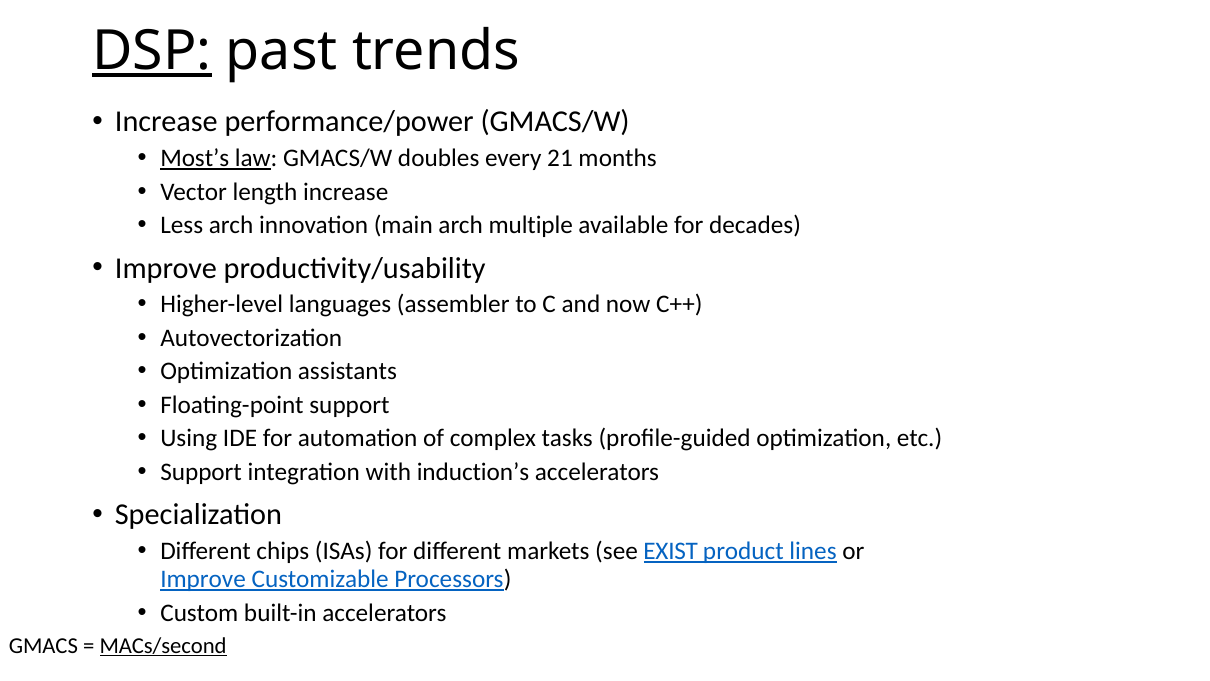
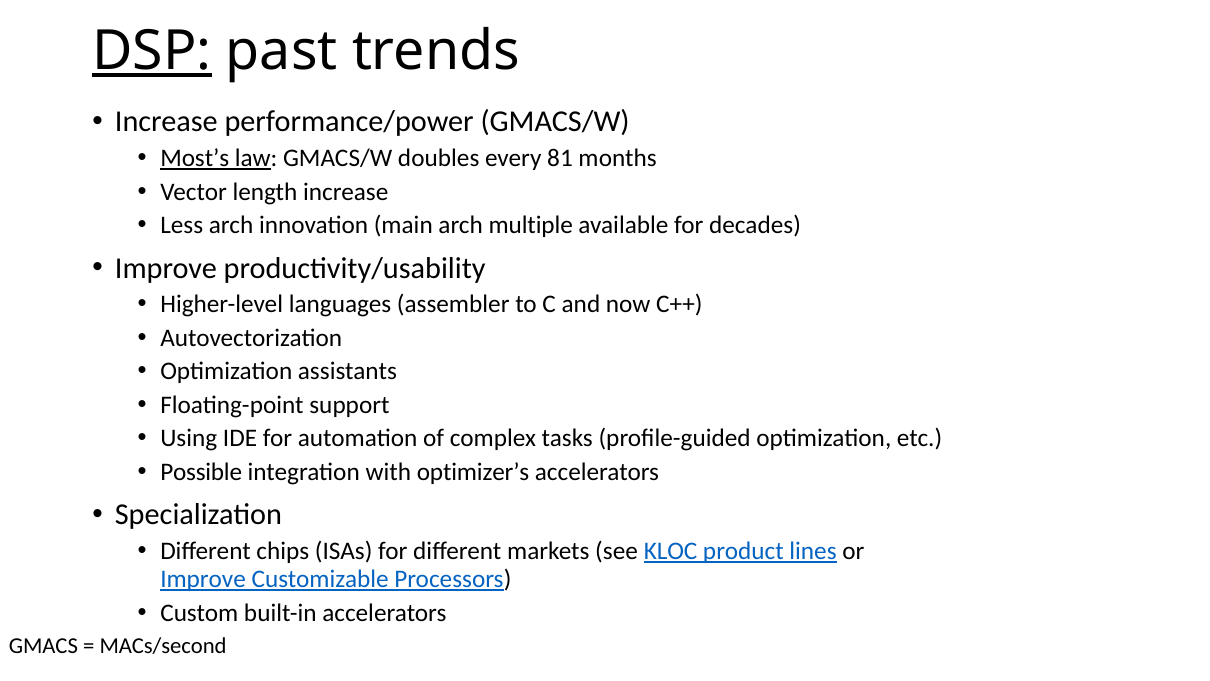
21: 21 -> 81
Support at (201, 472): Support -> Possible
induction’s: induction’s -> optimizer’s
EXIST: EXIST -> KLOC
MACs/second underline: present -> none
